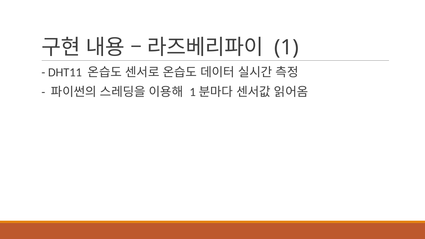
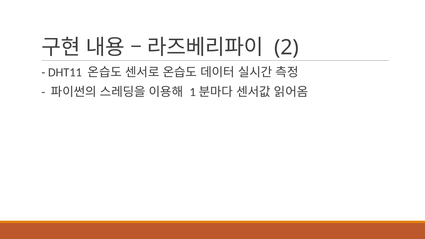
1: 1 -> 2
